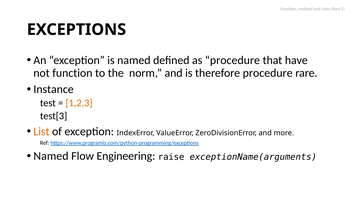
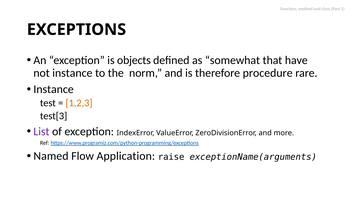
is named: named -> objects
as procedure: procedure -> somewhat
not function: function -> instance
List colour: orange -> purple
Engineering: Engineering -> Application
